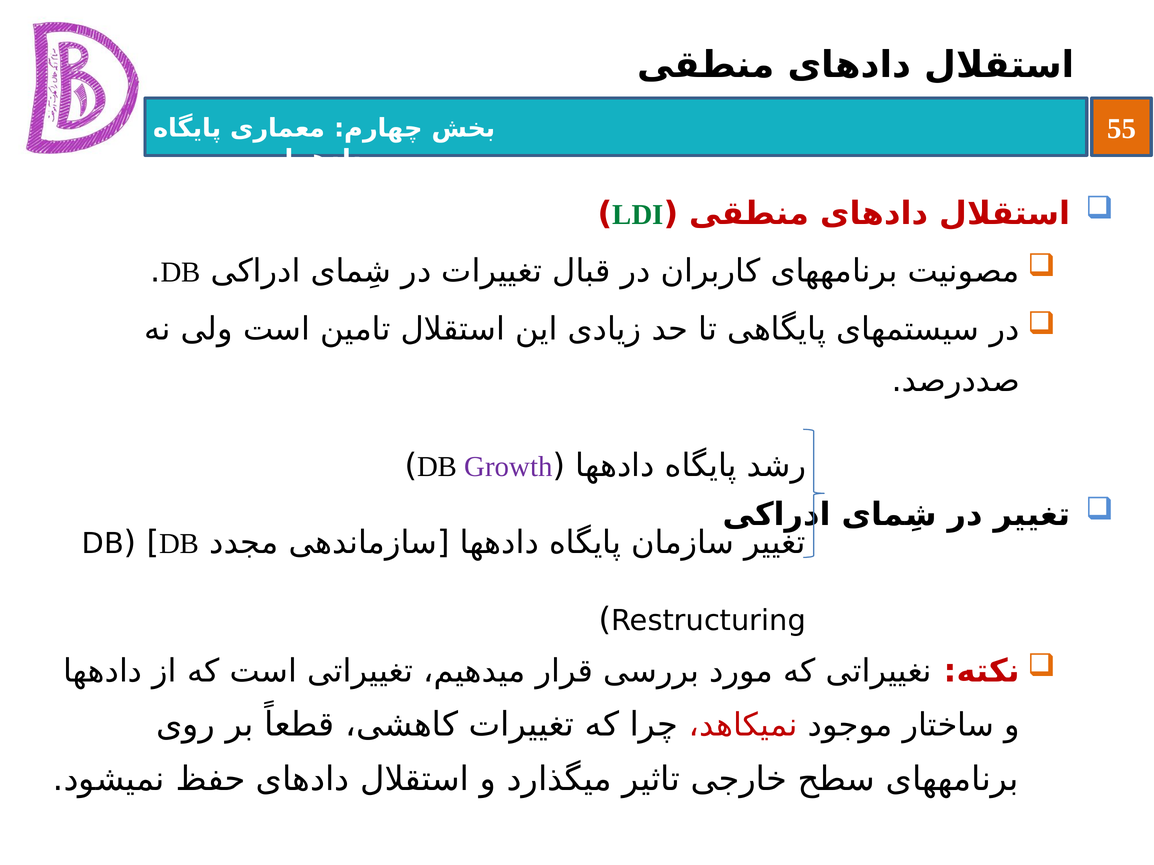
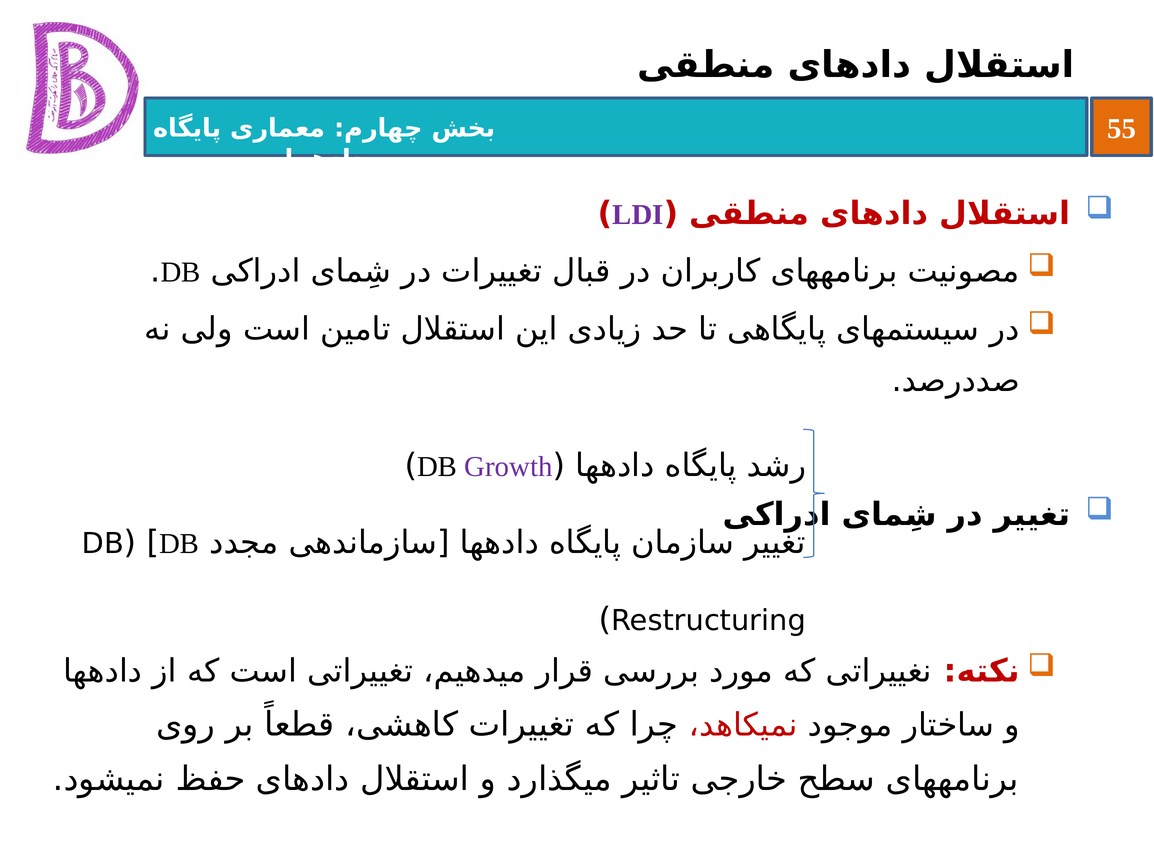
LDI colour: green -> purple
